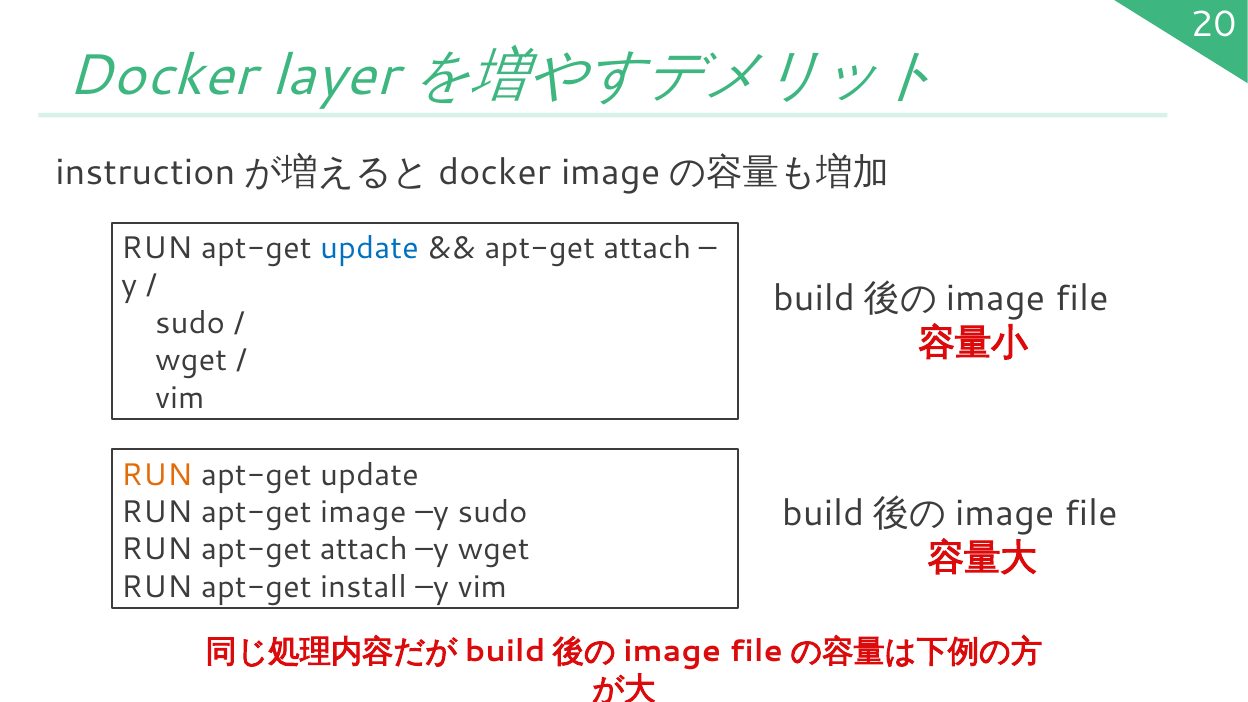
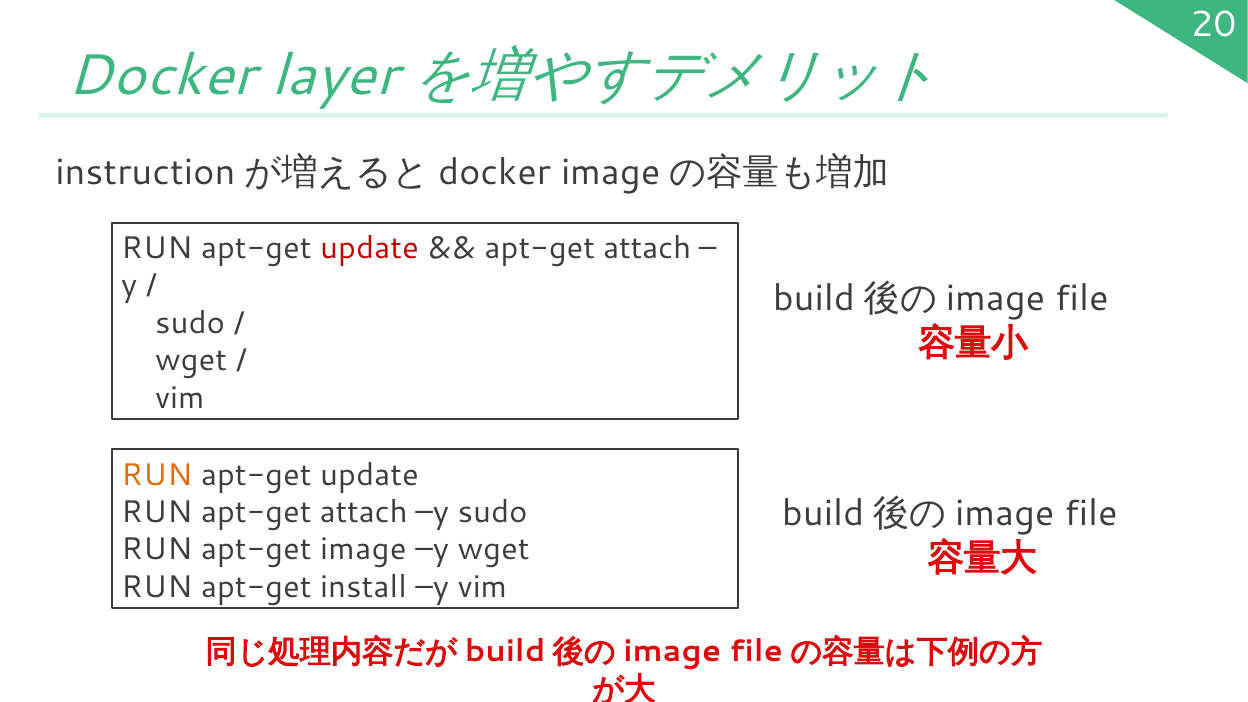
update at (370, 248) colour: blue -> red
RUN apt-get image: image -> attach
RUN apt-get attach: attach -> image
